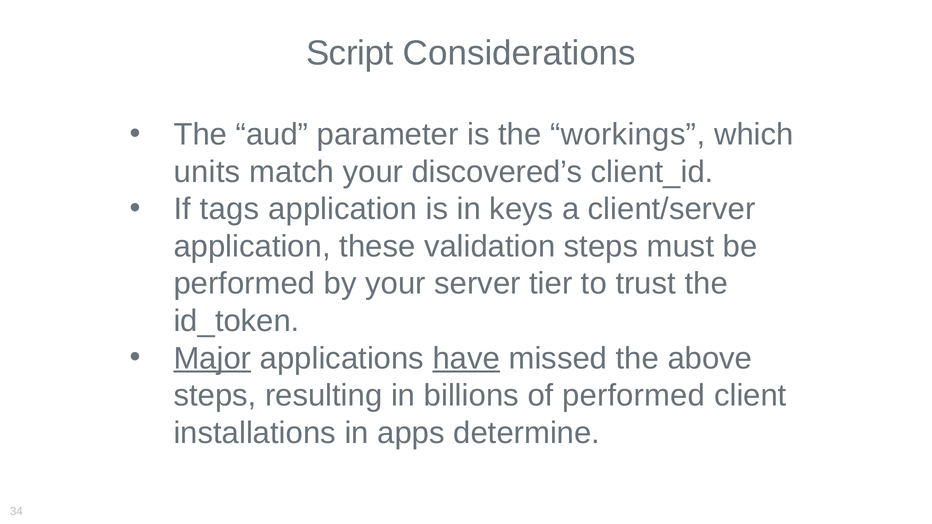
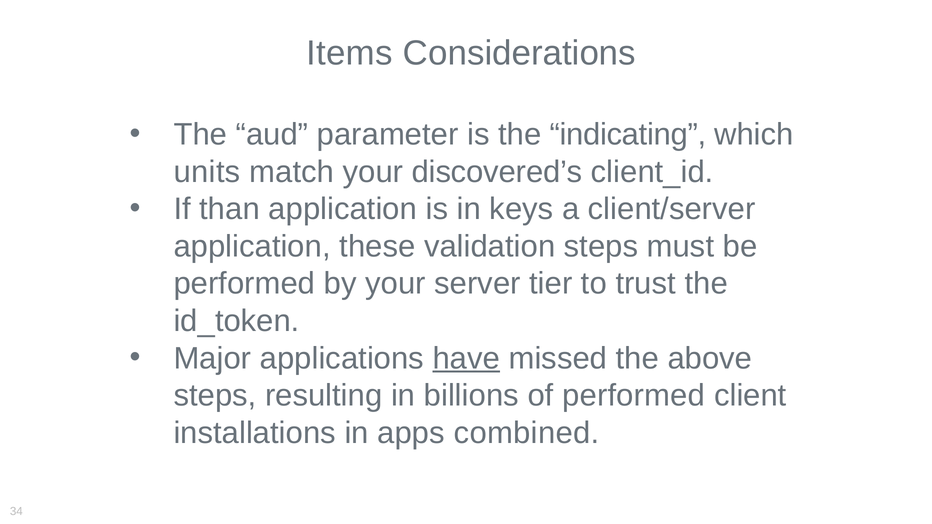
Script: Script -> Items
workings: workings -> indicating
tags: tags -> than
Major underline: present -> none
determine: determine -> combined
